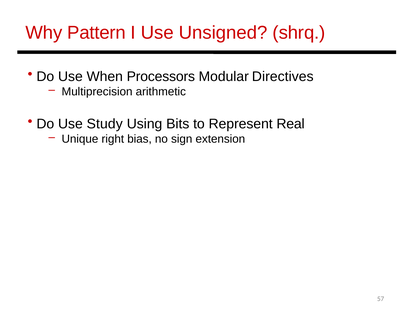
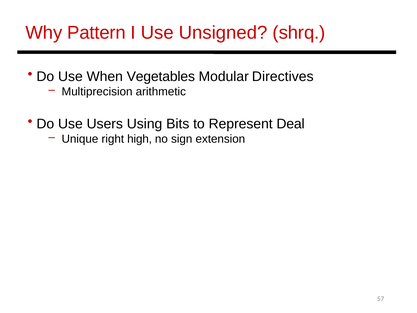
Processors: Processors -> Vegetables
Study: Study -> Users
Real: Real -> Deal
bias: bias -> high
